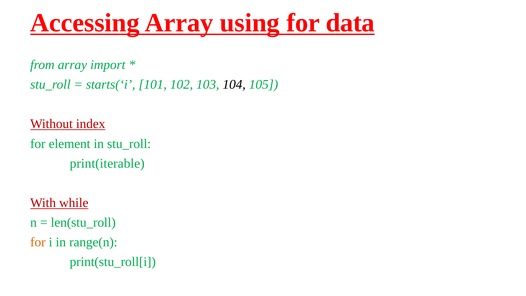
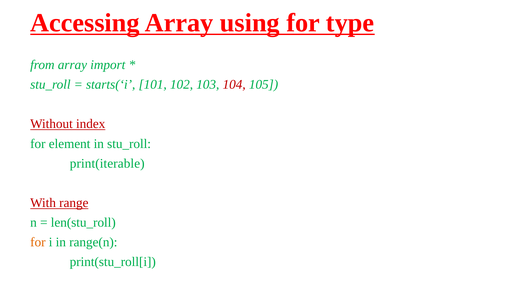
data: data -> type
104 colour: black -> red
while: while -> range
